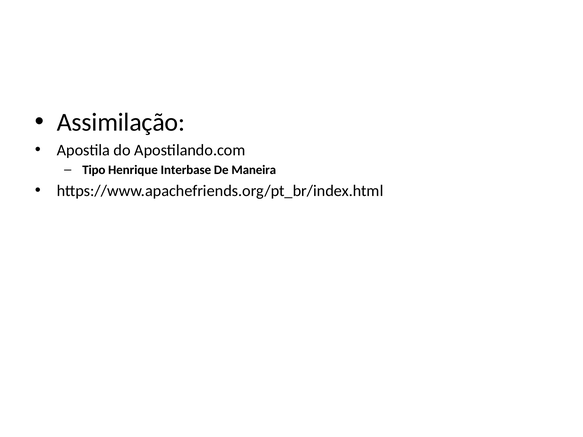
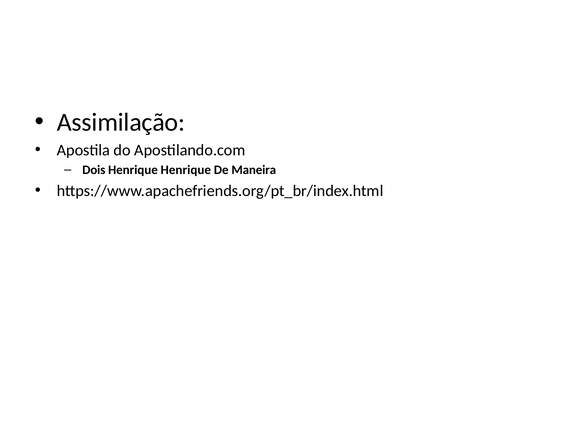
Tipo: Tipo -> Dois
Henrique Interbase: Interbase -> Henrique
